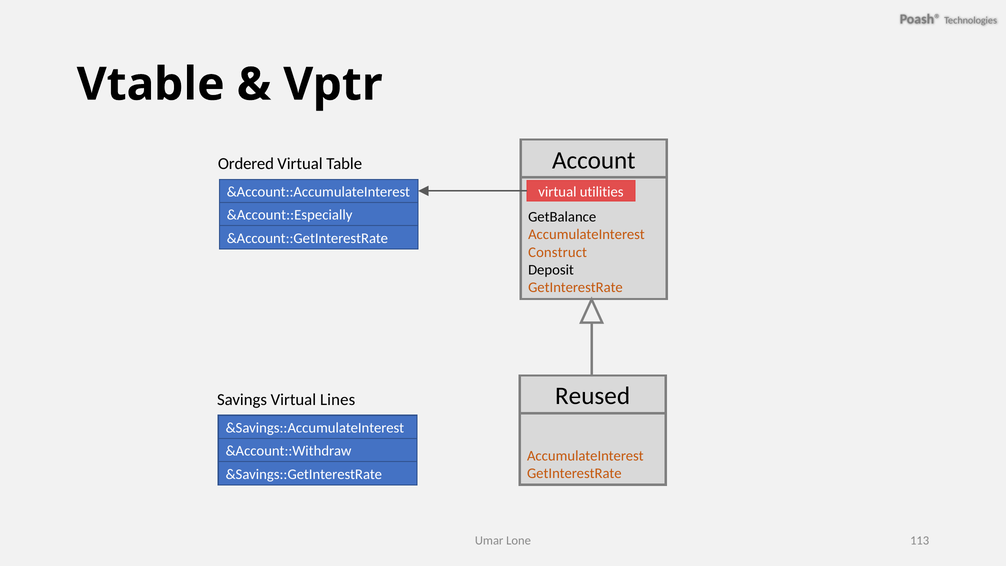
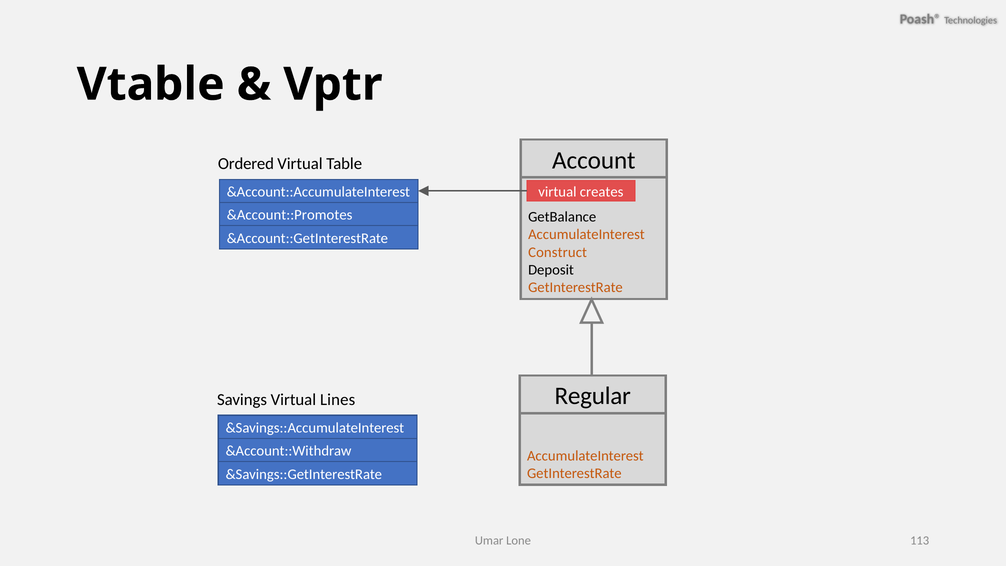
utilities: utilities -> creates
&Account::Especially: &Account::Especially -> &Account::Promotes
Reused: Reused -> Regular
